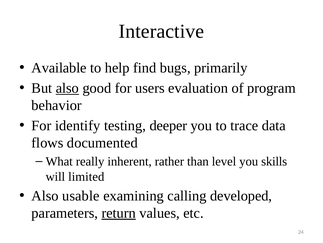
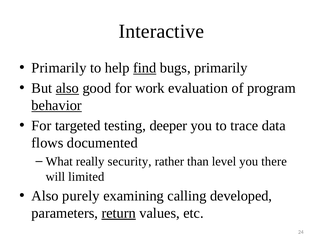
Available at (59, 68): Available -> Primarily
find underline: none -> present
users: users -> work
behavior underline: none -> present
identify: identify -> targeted
inherent: inherent -> security
skills: skills -> there
usable: usable -> purely
